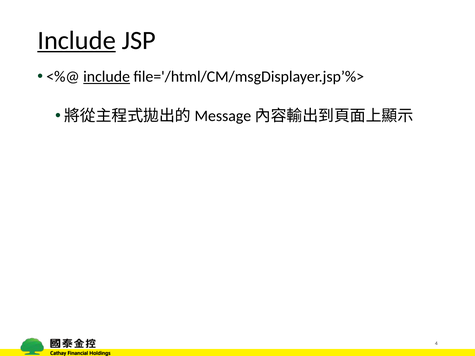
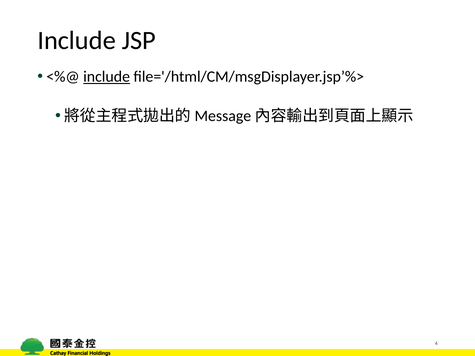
Include at (77, 40) underline: present -> none
